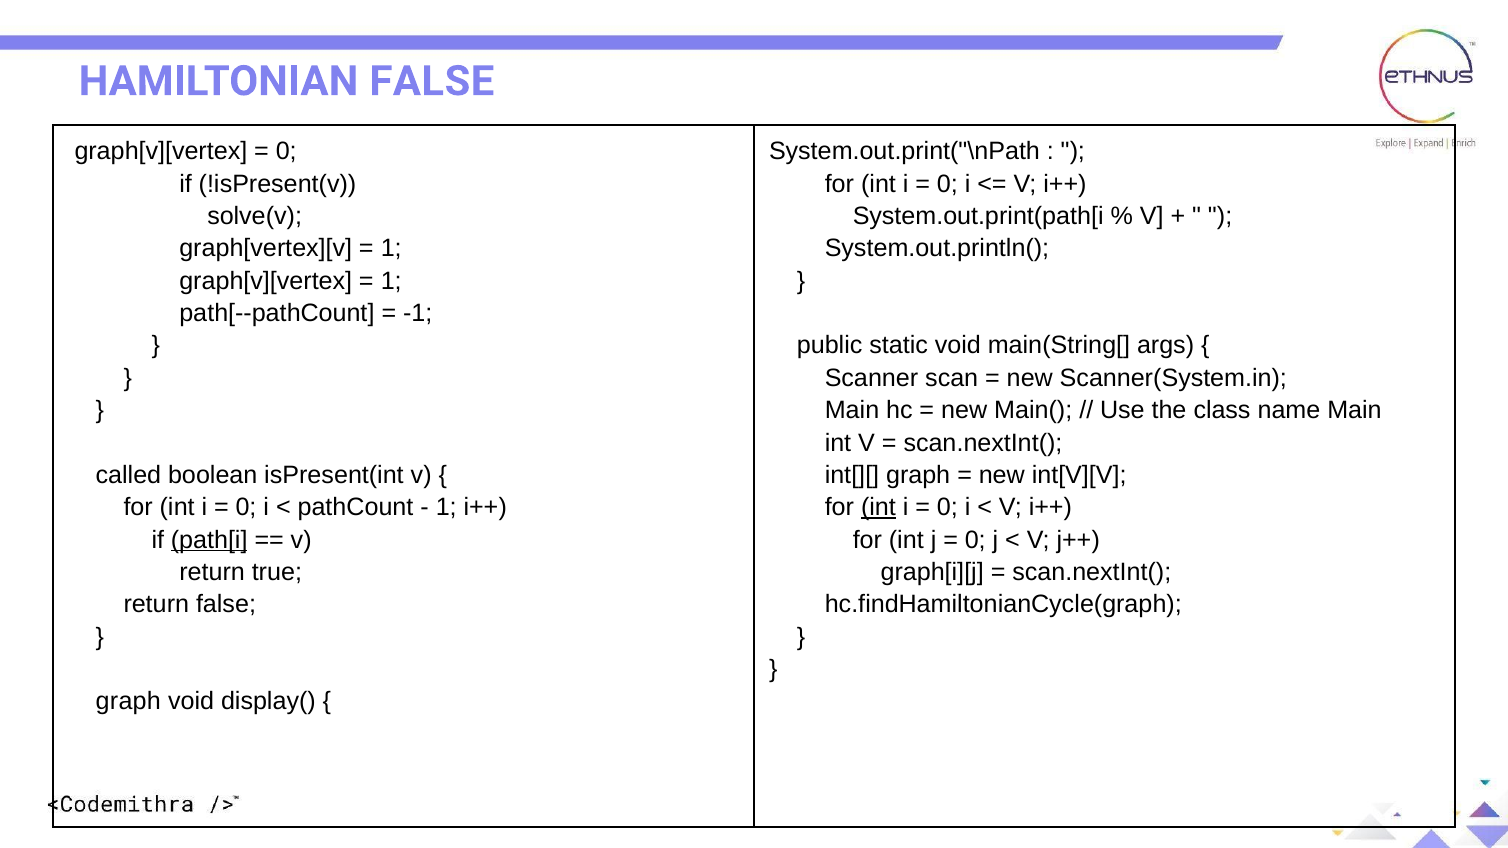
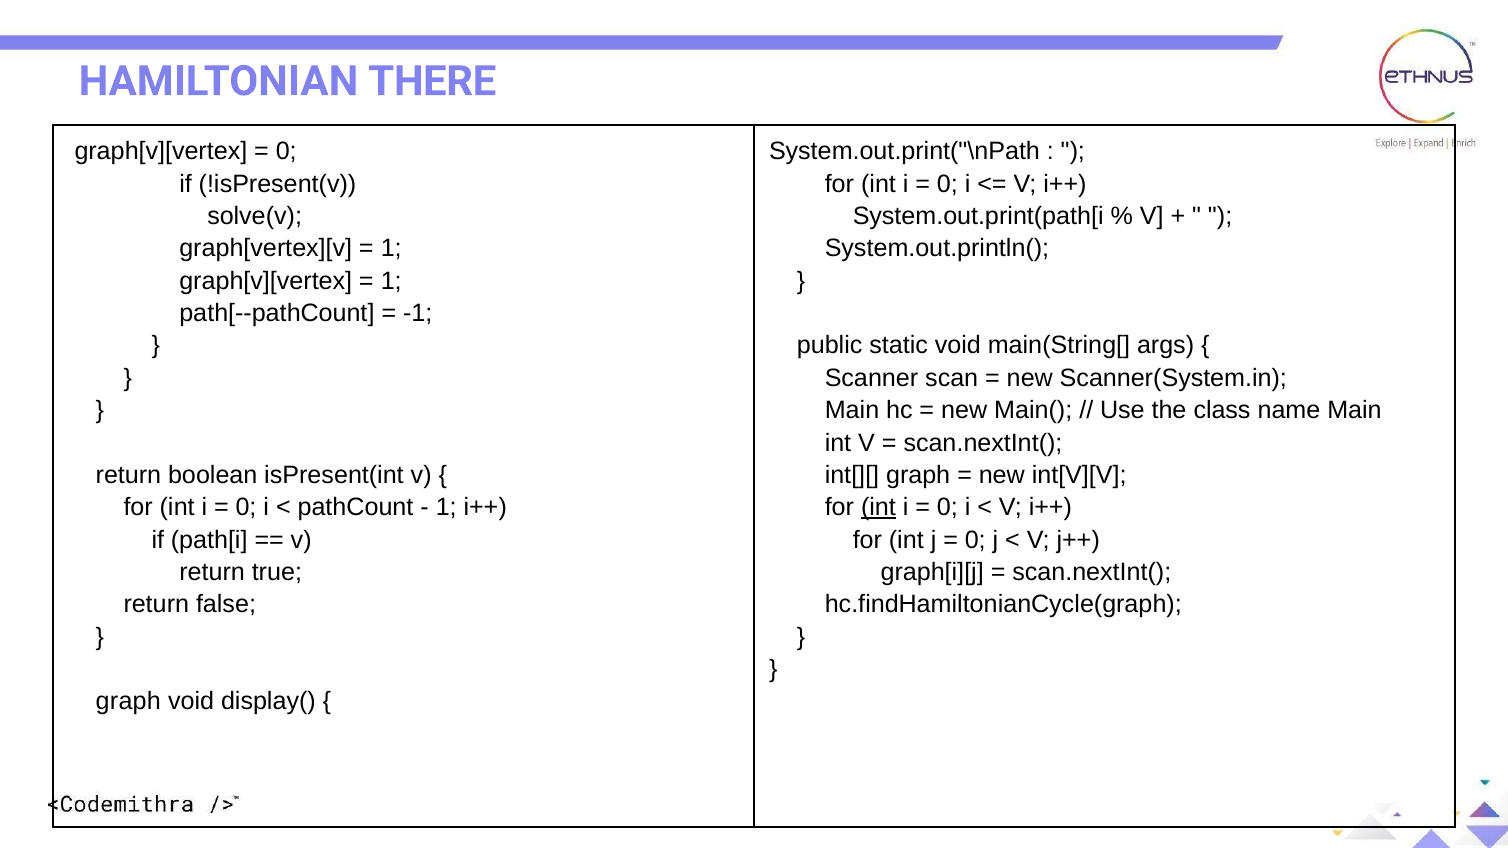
HAMILTONIAN FALSE: FALSE -> THERE
called at (128, 475): called -> return
path[i underline: present -> none
